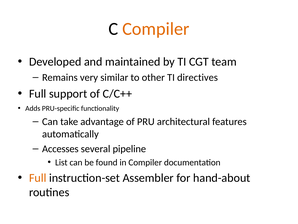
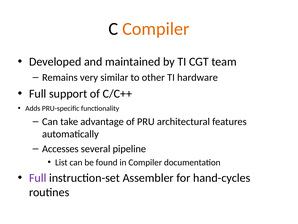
directives: directives -> hardware
Full at (38, 178) colour: orange -> purple
hand-about: hand-about -> hand-cycles
